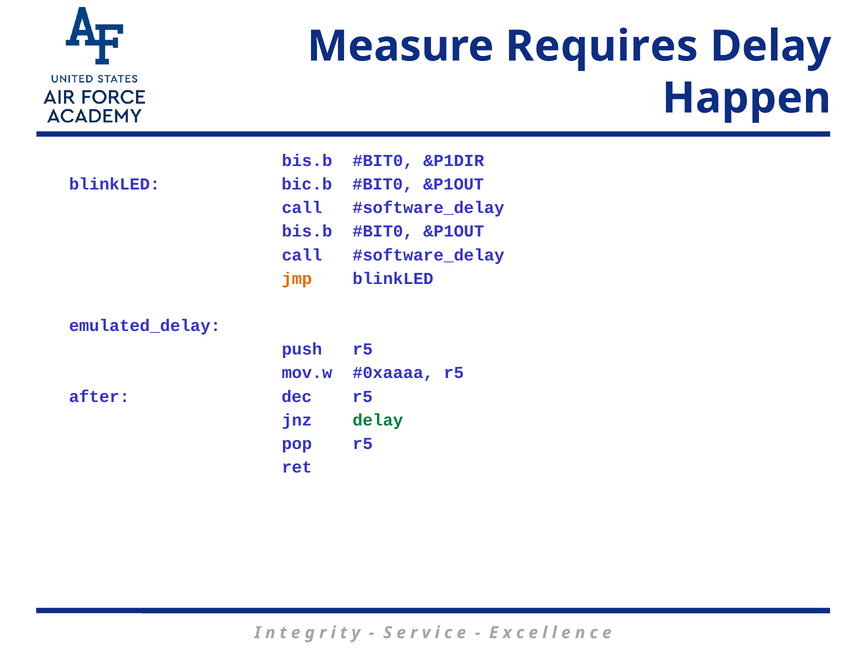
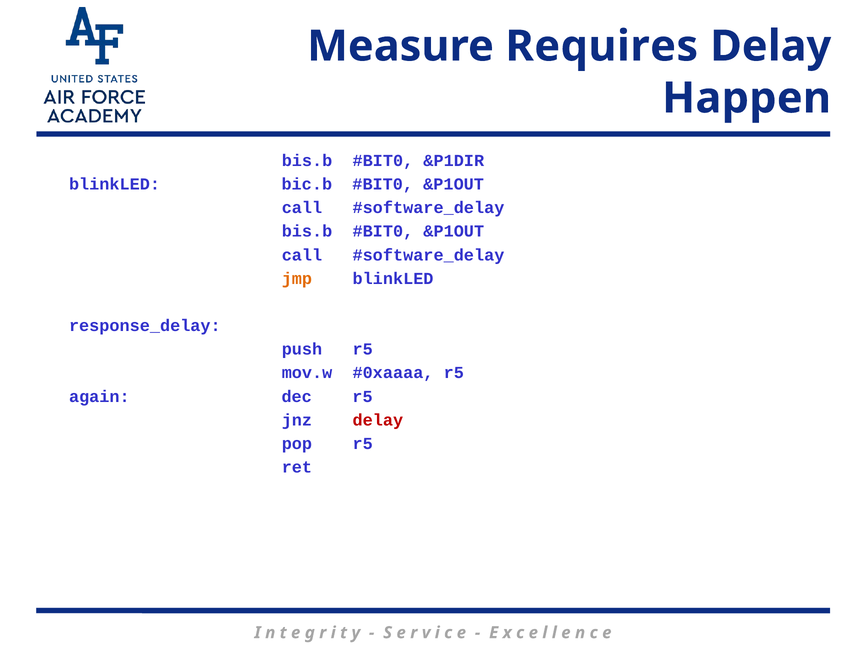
emulated_delay: emulated_delay -> response_delay
after: after -> again
delay at (378, 420) colour: green -> red
